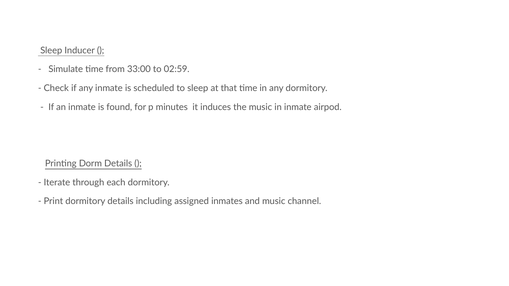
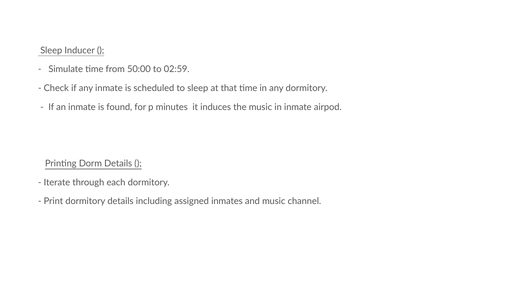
33:00: 33:00 -> 50:00
